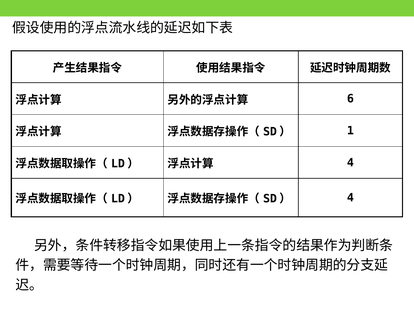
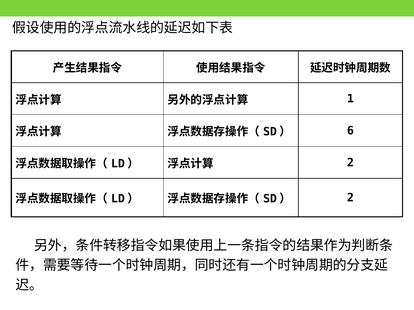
6: 6 -> 1
1: 1 -> 6
4 at (350, 163): 4 -> 2
4 at (350, 198): 4 -> 2
